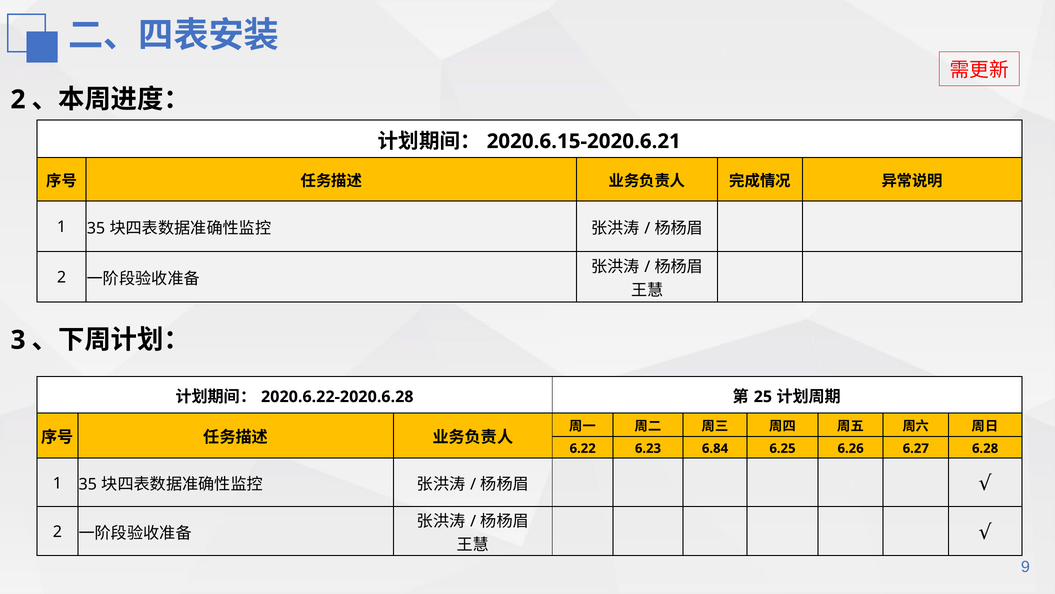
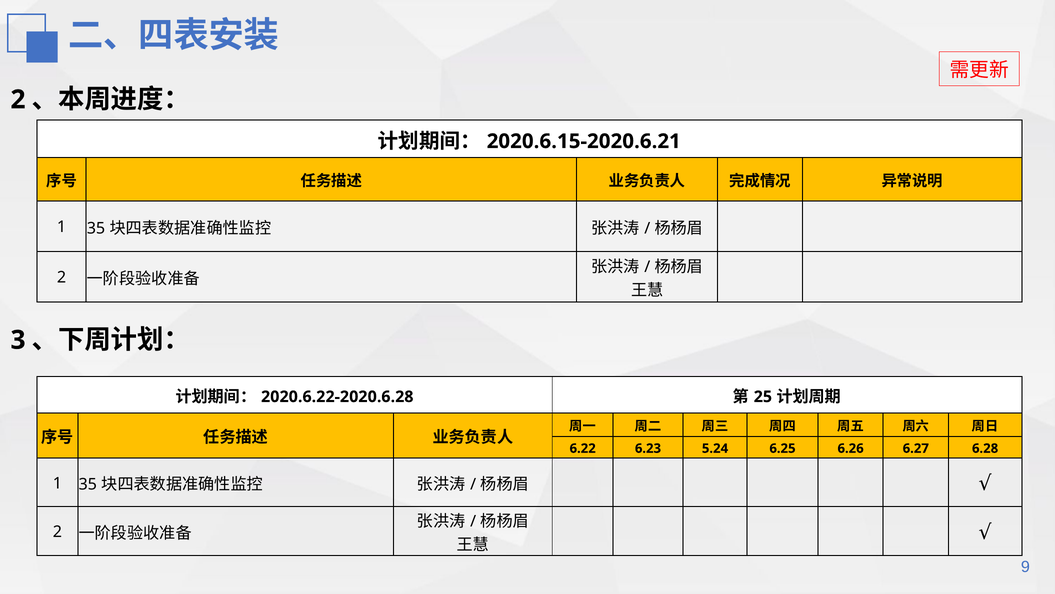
6.84: 6.84 -> 5.24
